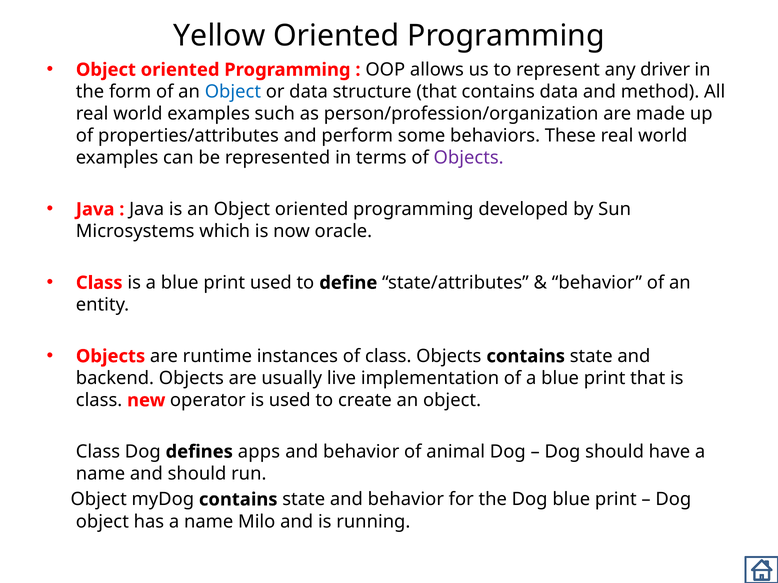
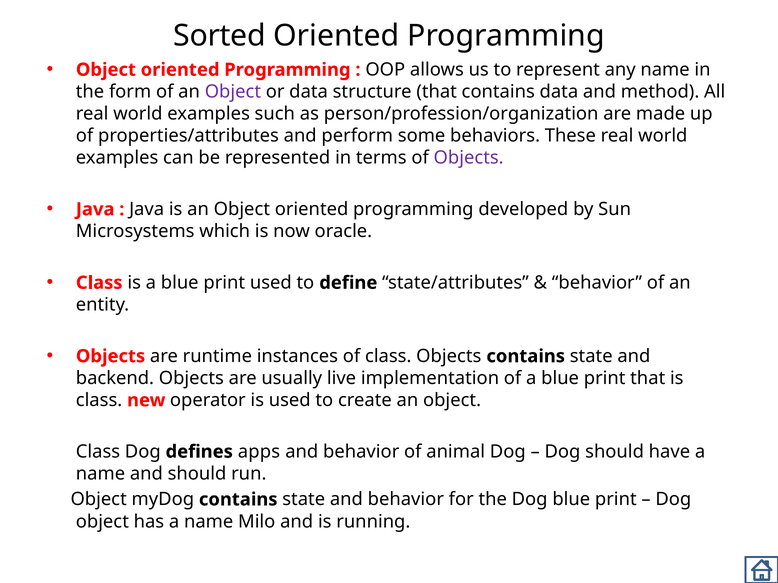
Yellow: Yellow -> Sorted
any driver: driver -> name
Object at (233, 92) colour: blue -> purple
